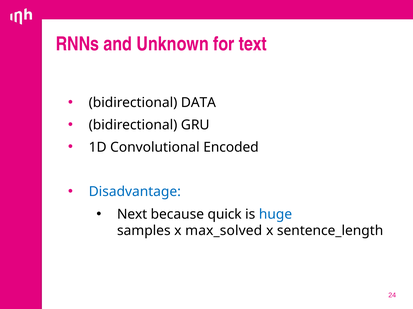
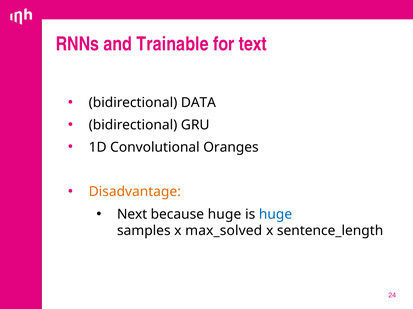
Unknown: Unknown -> Trainable
Encoded: Encoded -> Oranges
Disadvantage colour: blue -> orange
because quick: quick -> huge
